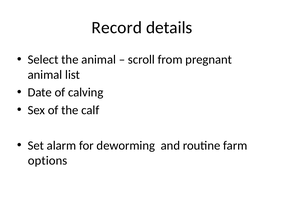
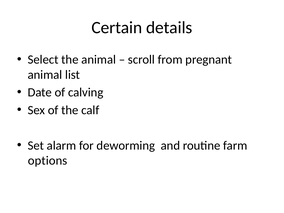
Record: Record -> Certain
